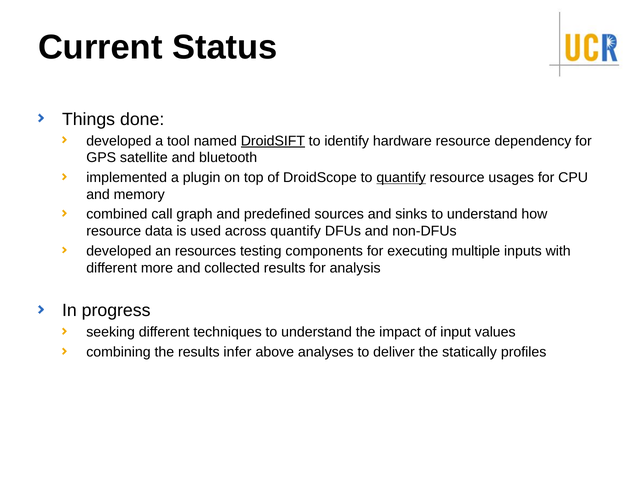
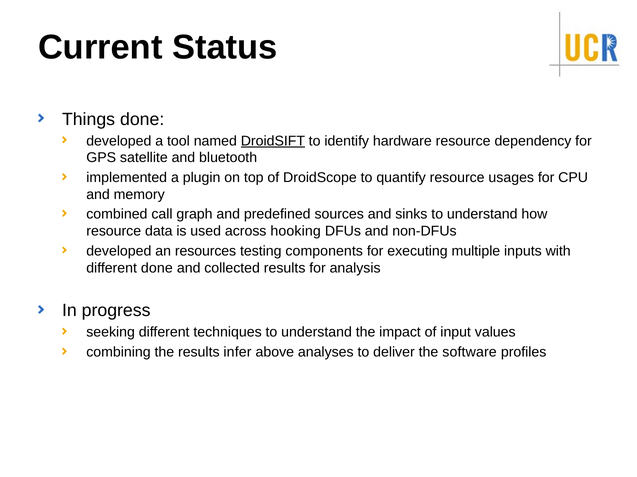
quantify at (401, 178) underline: present -> none
across quantify: quantify -> hooking
different more: more -> done
statically: statically -> software
